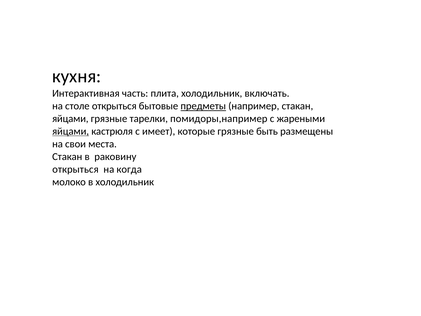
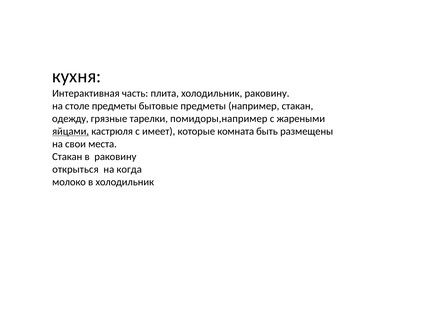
холодильник включать: включать -> раковину
столе открыться: открыться -> предметы
предметы at (203, 106) underline: present -> none
яйцами at (70, 119): яйцами -> одежду
которые грязные: грязные -> комната
